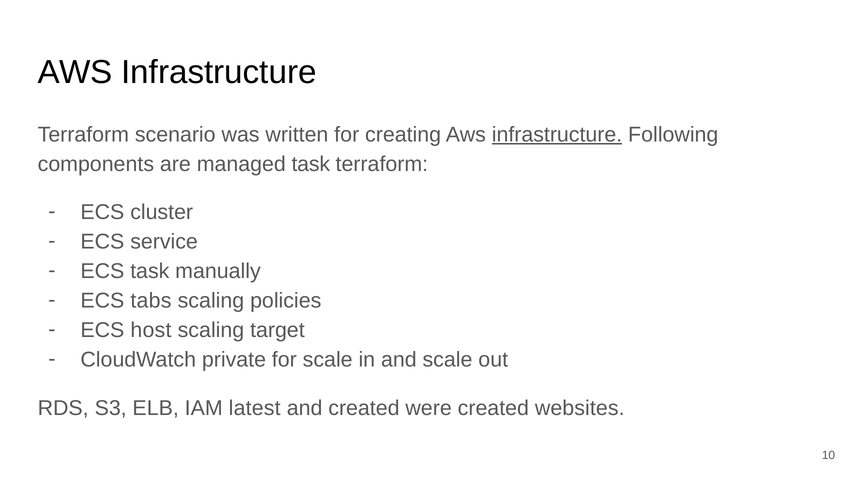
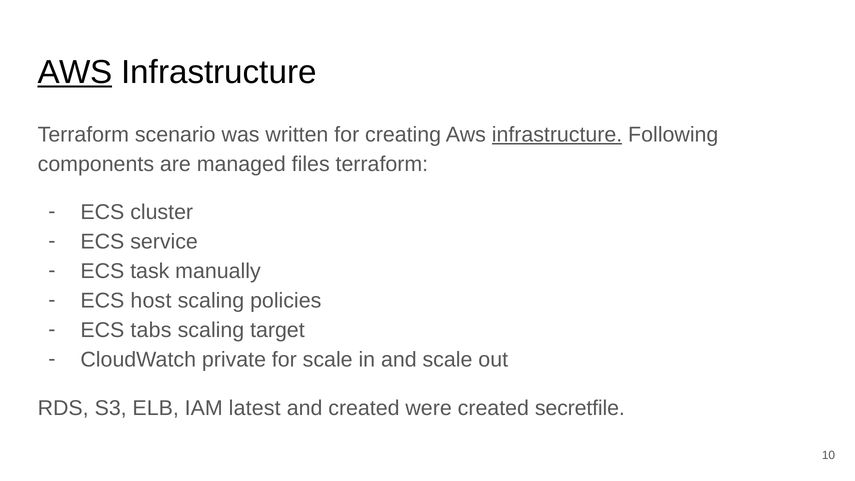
AWS at (75, 72) underline: none -> present
managed task: task -> files
tabs: tabs -> host
host: host -> tabs
websites: websites -> secretfile
